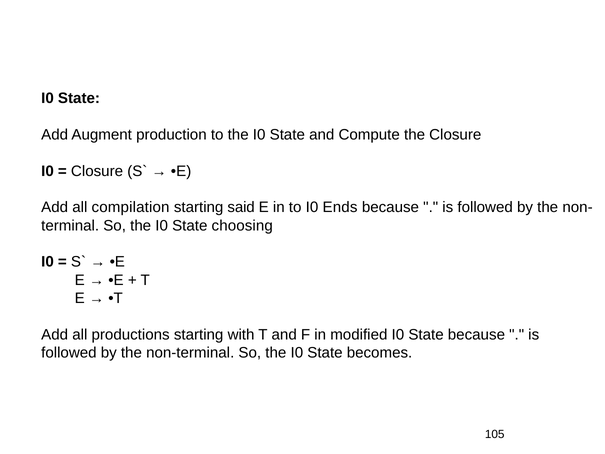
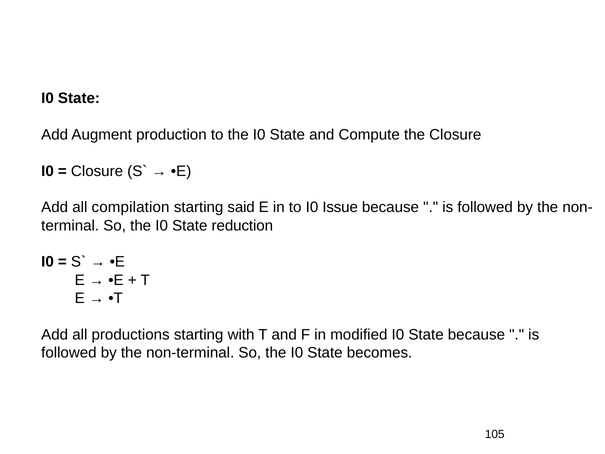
Ends: Ends -> Issue
choosing: choosing -> reduction
